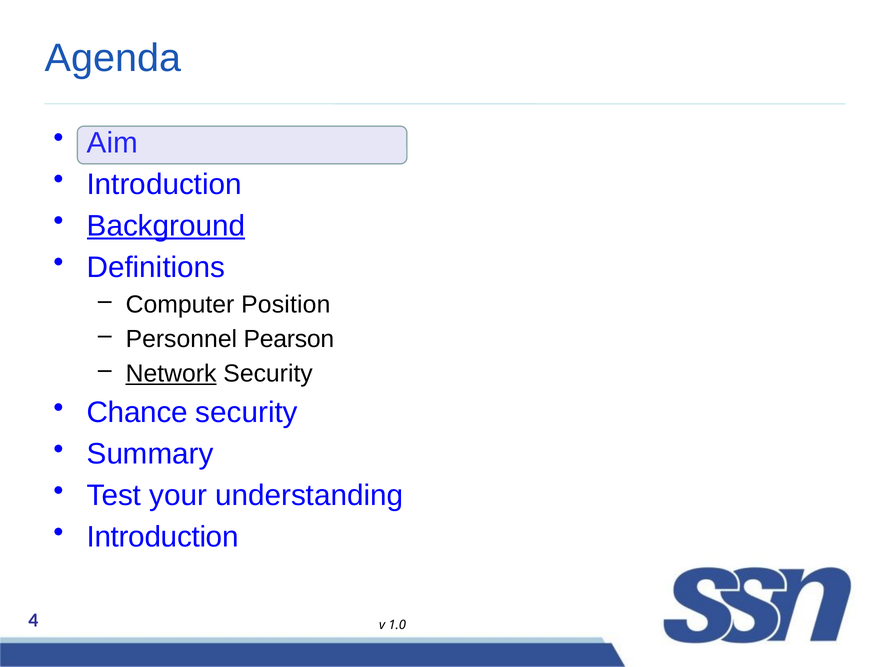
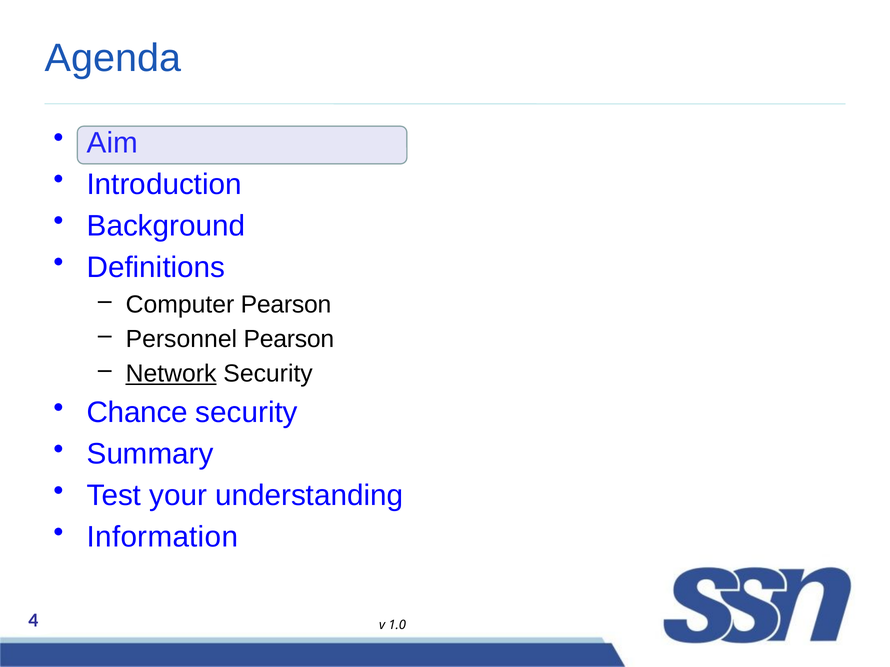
Background underline: present -> none
Computer Position: Position -> Pearson
Introduction at (163, 538): Introduction -> Information
